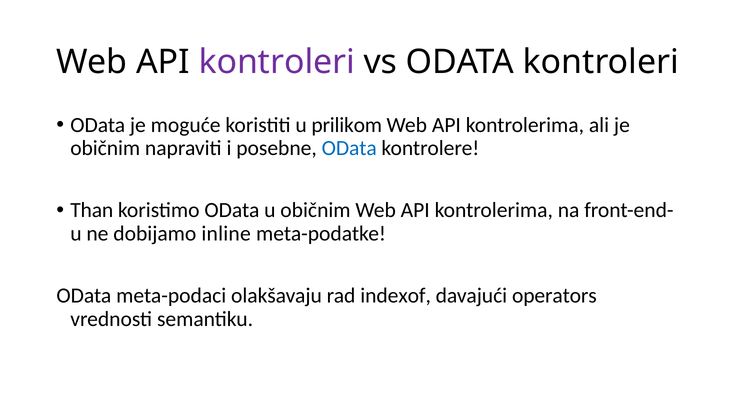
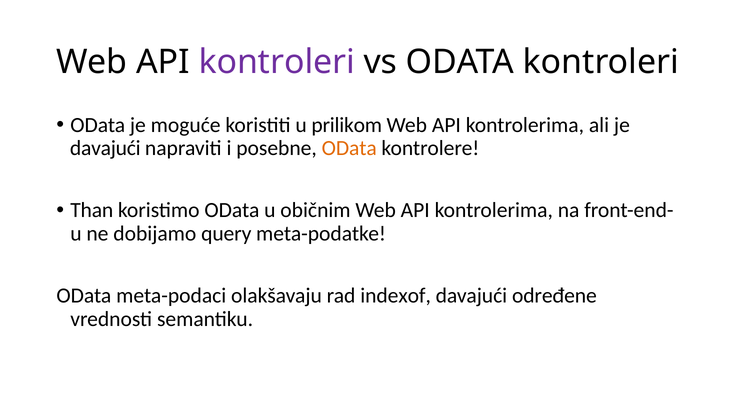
običnim at (105, 148): običnim -> davajući
OData at (349, 148) colour: blue -> orange
inline: inline -> query
operators: operators -> određene
